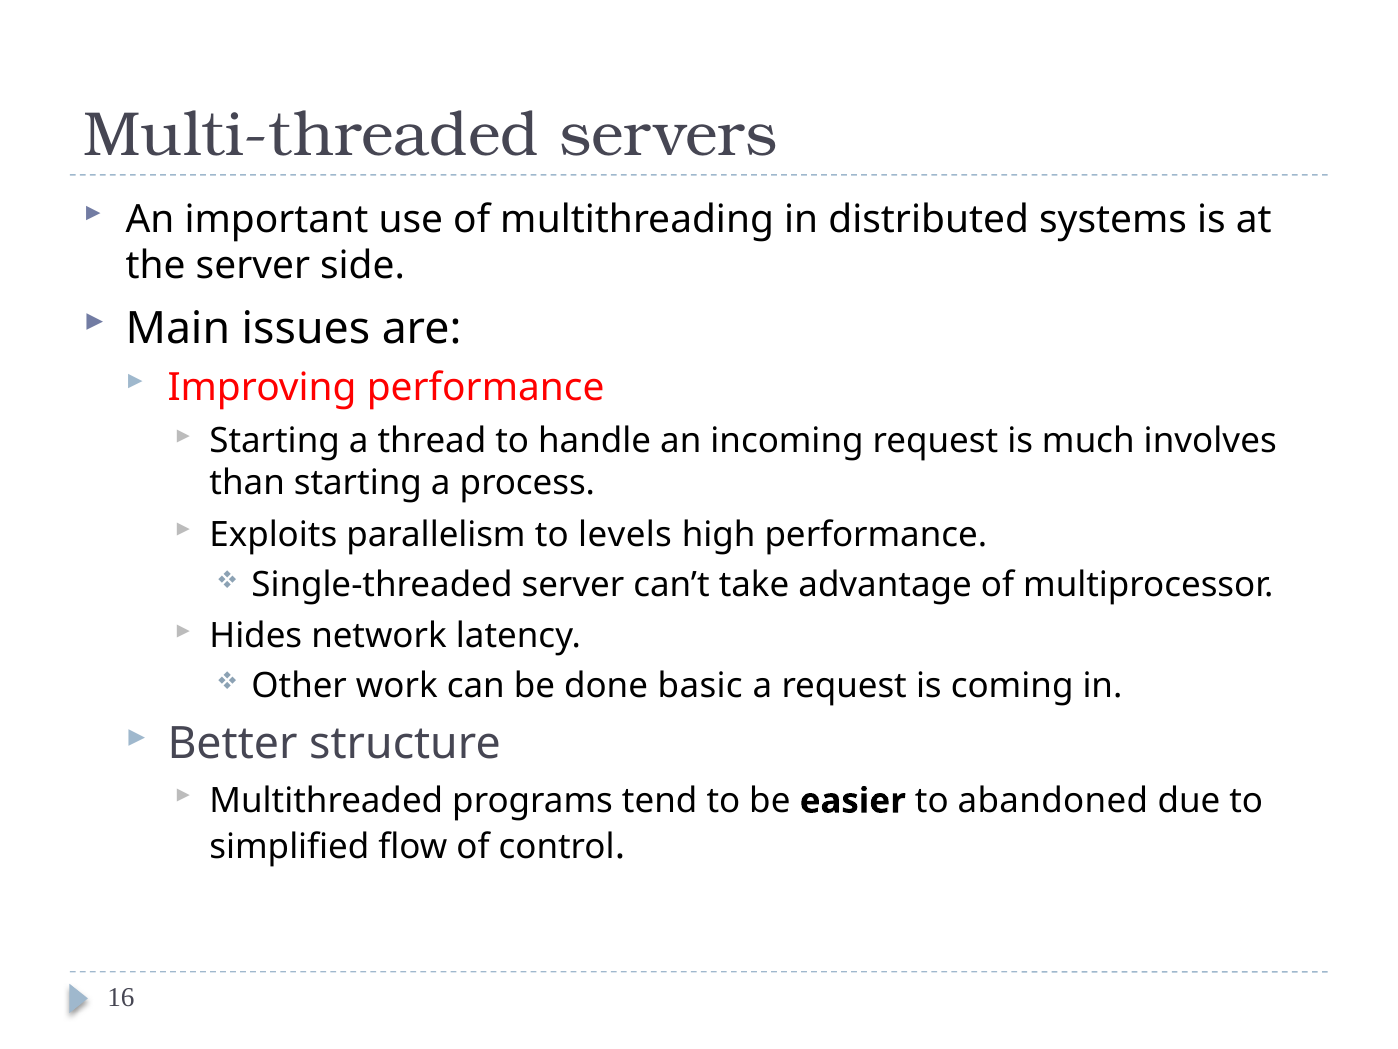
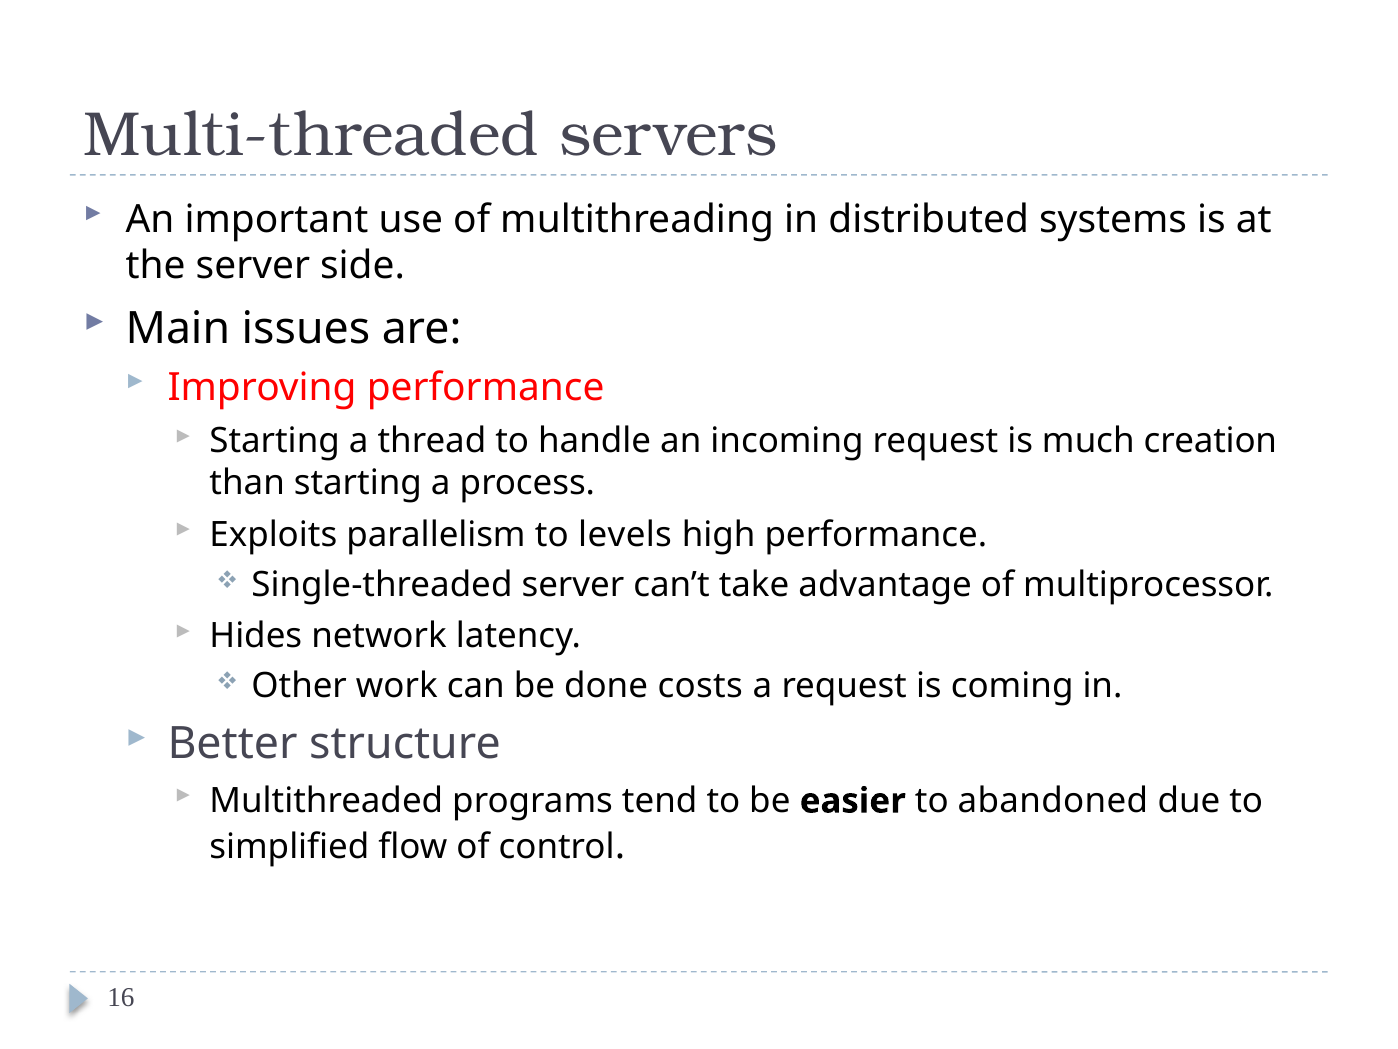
involves: involves -> creation
basic: basic -> costs
